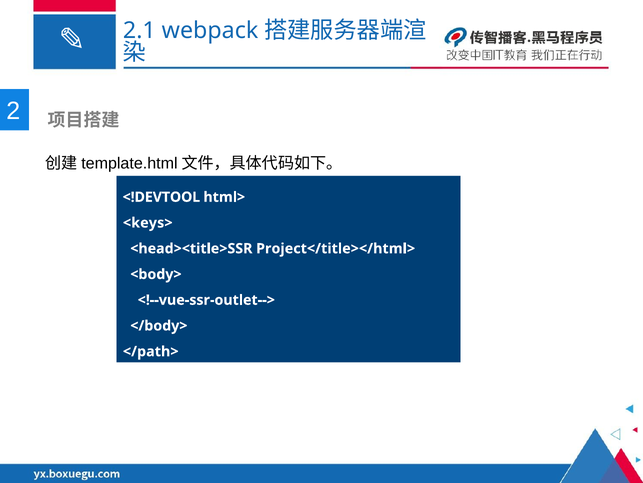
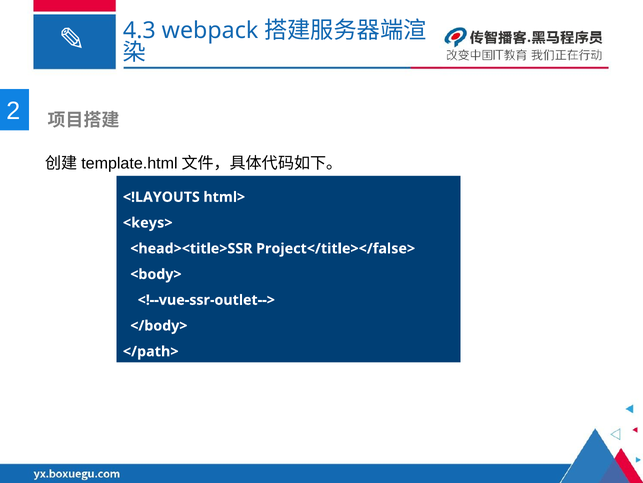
2.1: 2.1 -> 4.3
<!DEVTOOL: <!DEVTOOL -> <!LAYOUTS
Project</title></html>: Project</title></html> -> Project</title></false>
